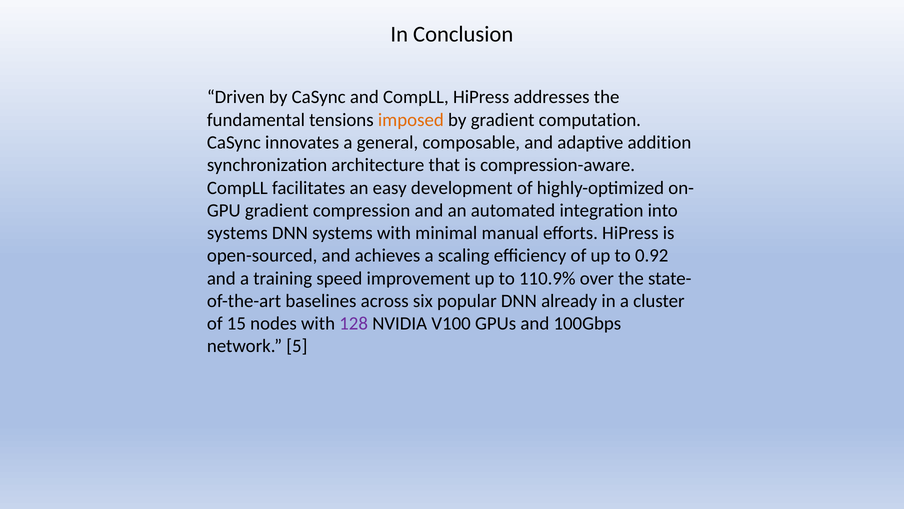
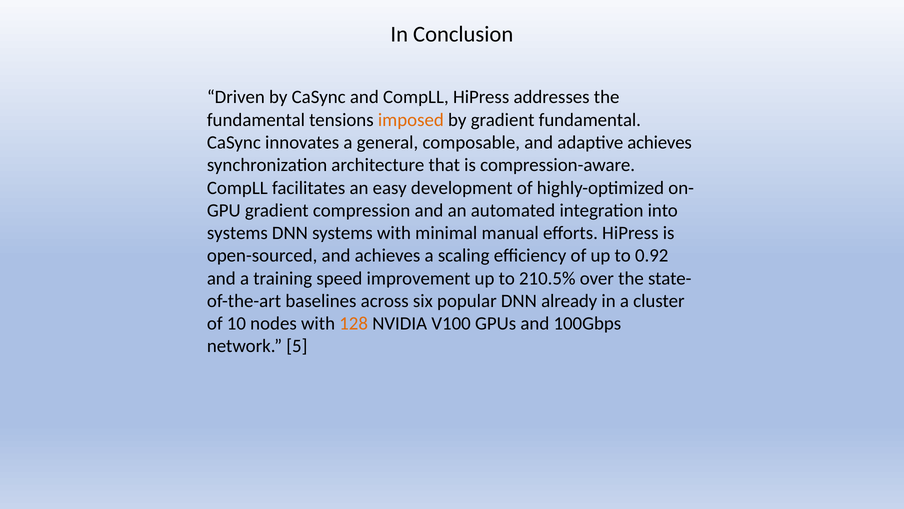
gradient computation: computation -> fundamental
adaptive addition: addition -> achieves
110.9%: 110.9% -> 210.5%
15: 15 -> 10
128 colour: purple -> orange
